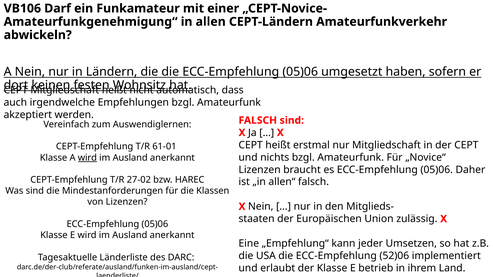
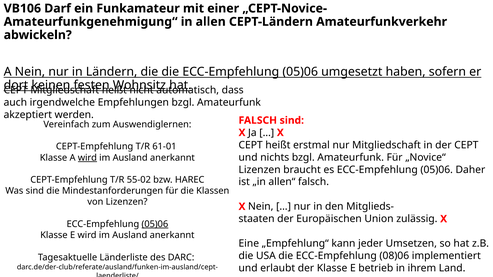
27-02: 27-02 -> 55-02
05)06 at (155, 224) underline: none -> present
52)06: 52)06 -> 08)06
